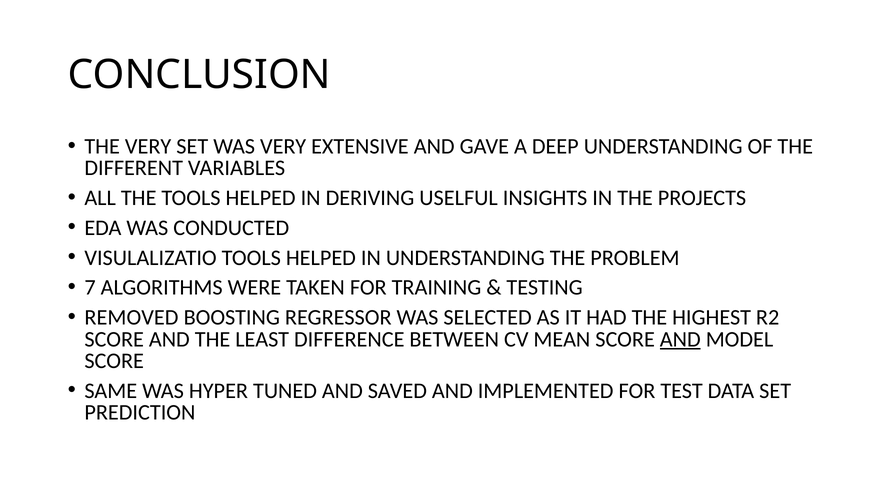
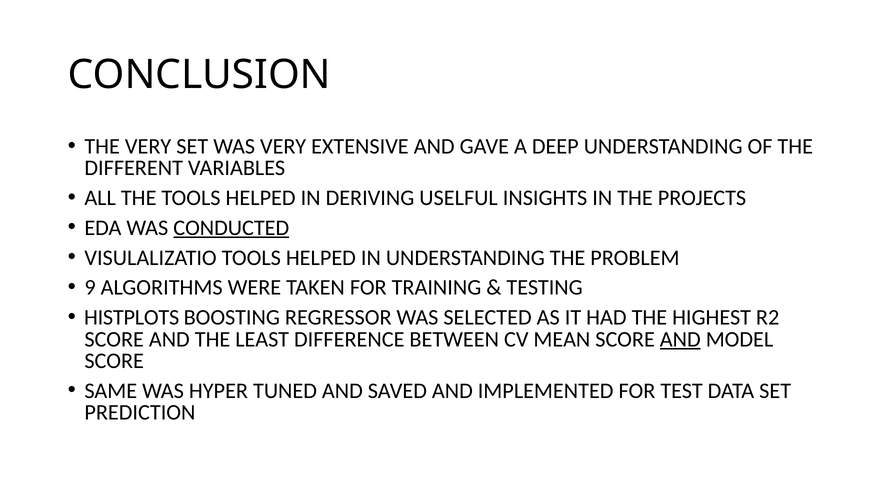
CONDUCTED underline: none -> present
7: 7 -> 9
REMOVED: REMOVED -> HISTPLOTS
